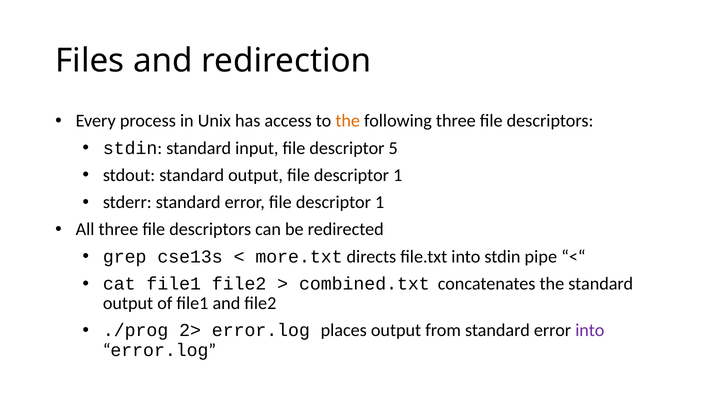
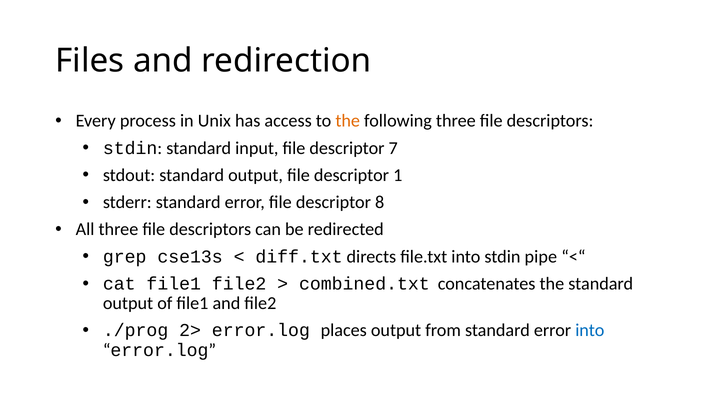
5: 5 -> 7
error file descriptor 1: 1 -> 8
more.txt: more.txt -> diff.txt
into at (590, 331) colour: purple -> blue
